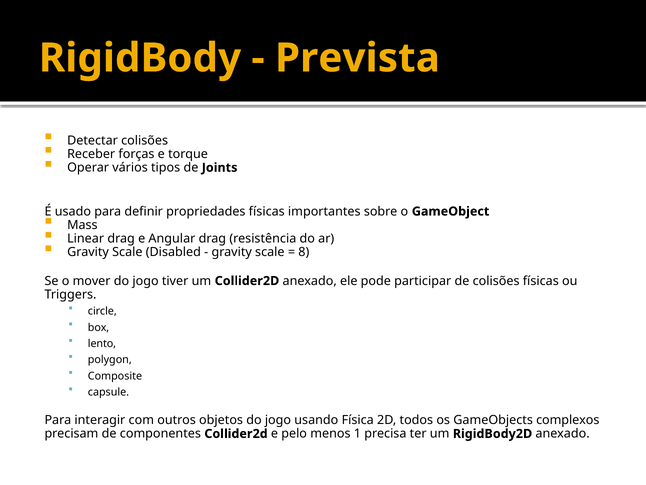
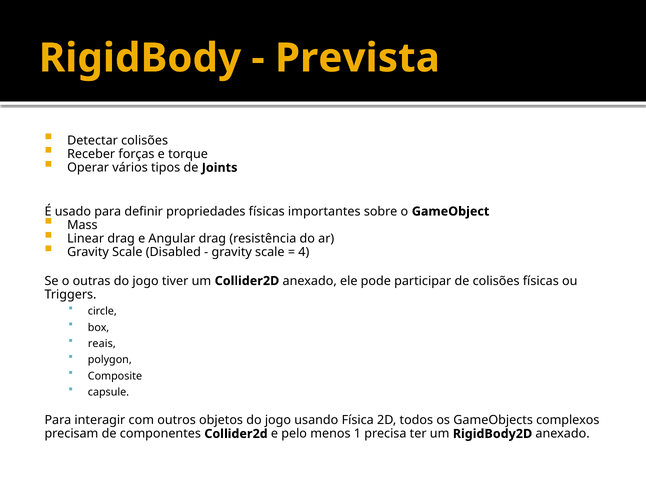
8: 8 -> 4
mover: mover -> outras
lento: lento -> reais
